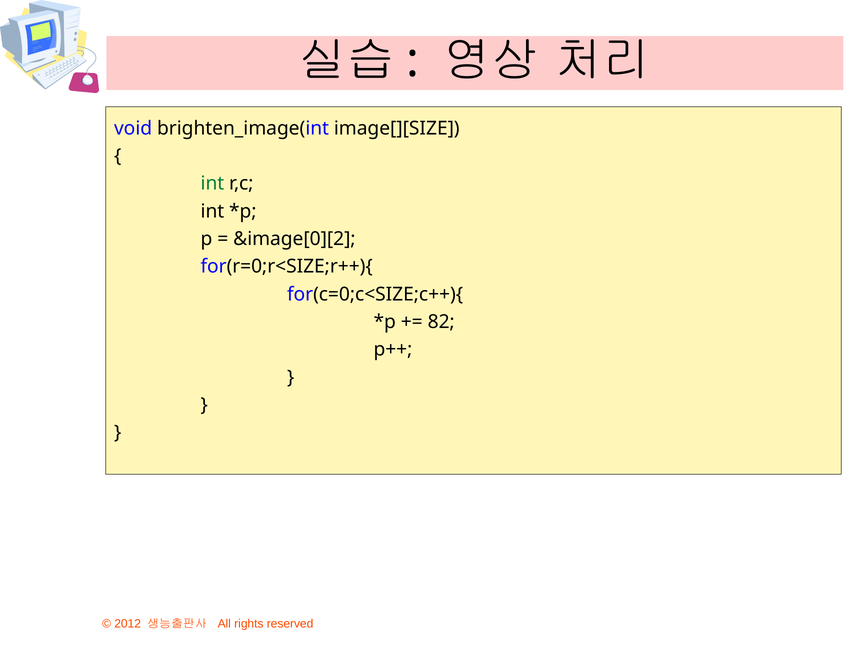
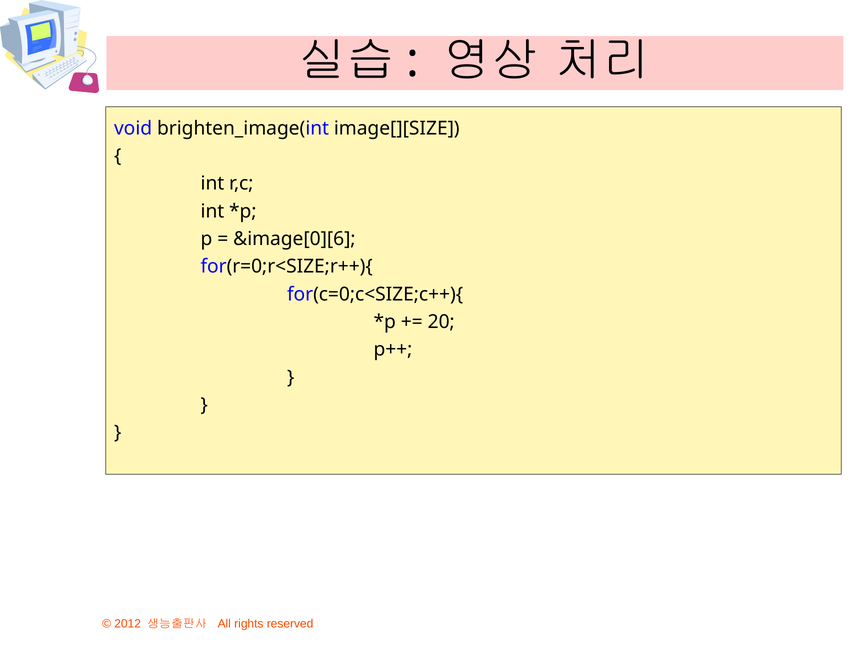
int at (212, 183) colour: green -> black
&image[0][2: &image[0][2 -> &image[0][6
82: 82 -> 20
